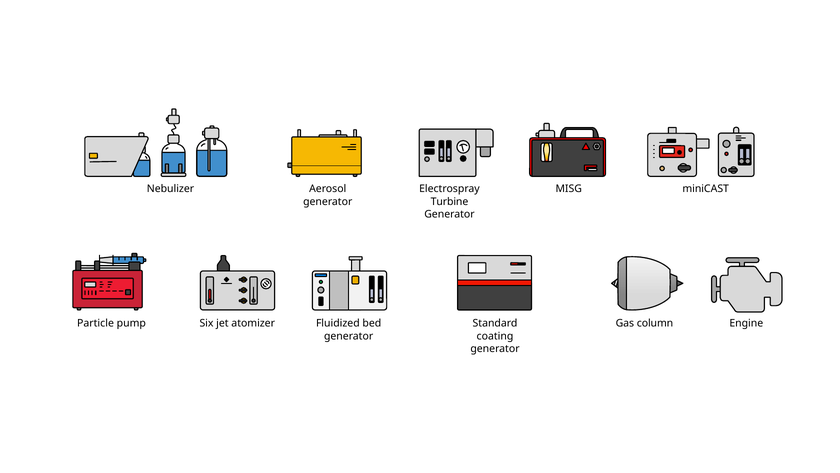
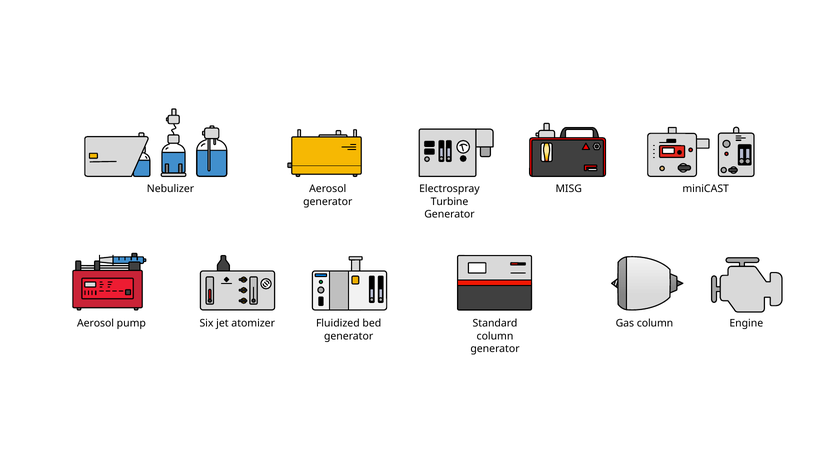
Particle at (95, 323): Particle -> Aerosol
coating at (495, 336): coating -> column
